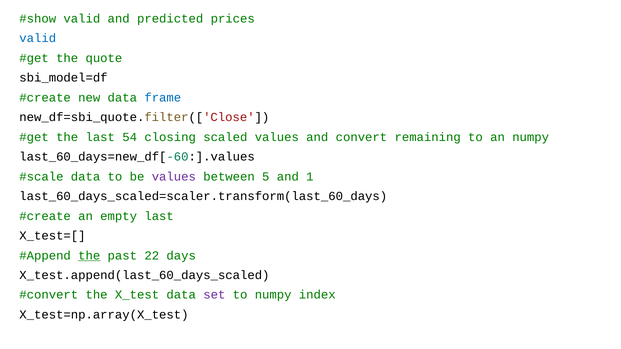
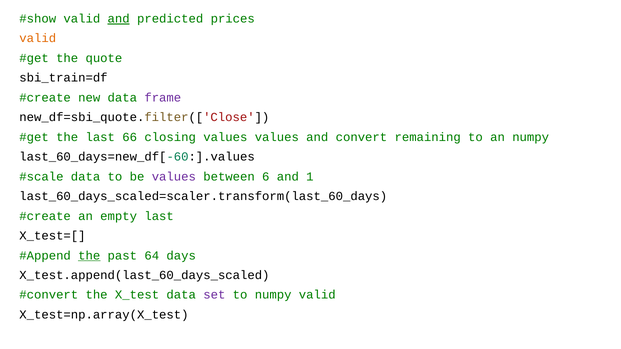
and at (119, 19) underline: none -> present
valid at (38, 38) colour: blue -> orange
sbi_model=df: sbi_model=df -> sbi_train=df
frame colour: blue -> purple
54: 54 -> 66
closing scaled: scaled -> values
5: 5 -> 6
22: 22 -> 64
numpy index: index -> valid
